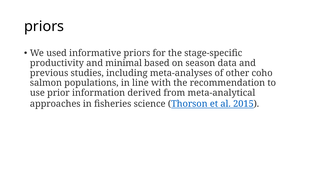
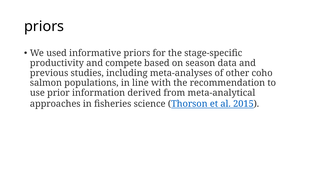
minimal: minimal -> compete
